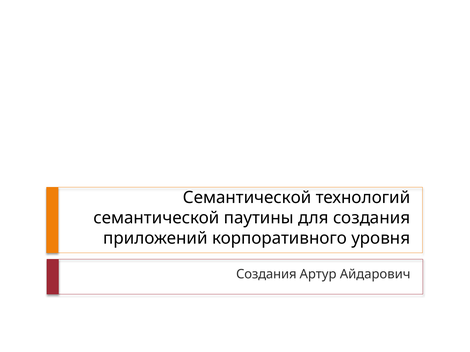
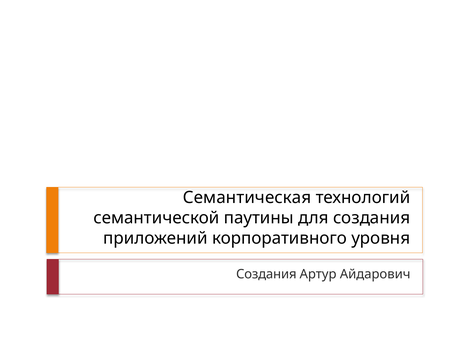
Семантической at (247, 198): Семантической -> Семантическая
